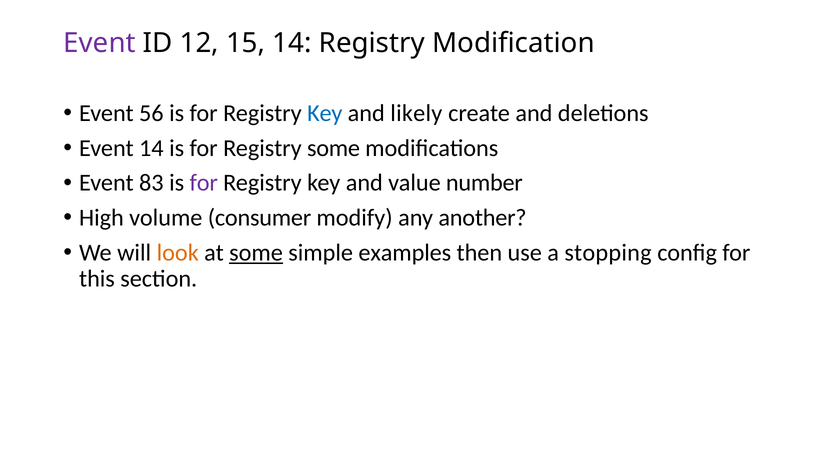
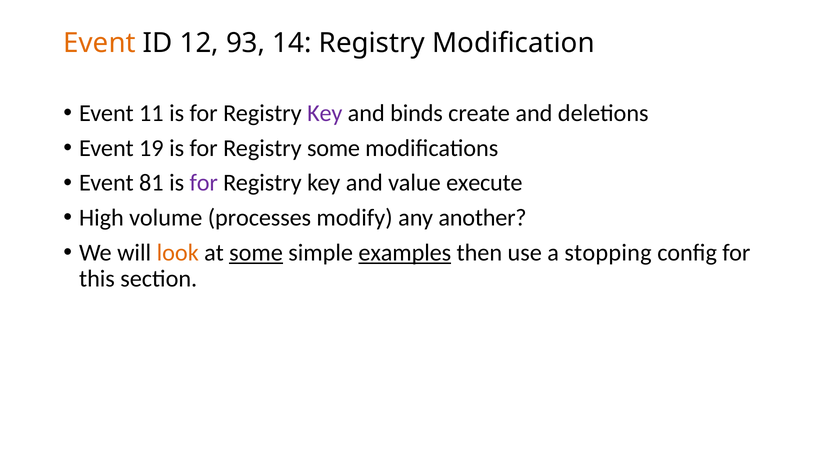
Event at (100, 43) colour: purple -> orange
15: 15 -> 93
56: 56 -> 11
Key at (325, 113) colour: blue -> purple
likely: likely -> binds
Event 14: 14 -> 19
83: 83 -> 81
number: number -> execute
consumer: consumer -> processes
examples underline: none -> present
